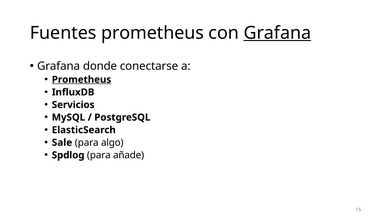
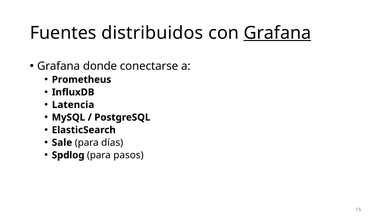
Fuentes prometheus: prometheus -> distribuidos
Prometheus at (82, 80) underline: present -> none
Servicios: Servicios -> Latencia
algo: algo -> días
añade: añade -> pasos
